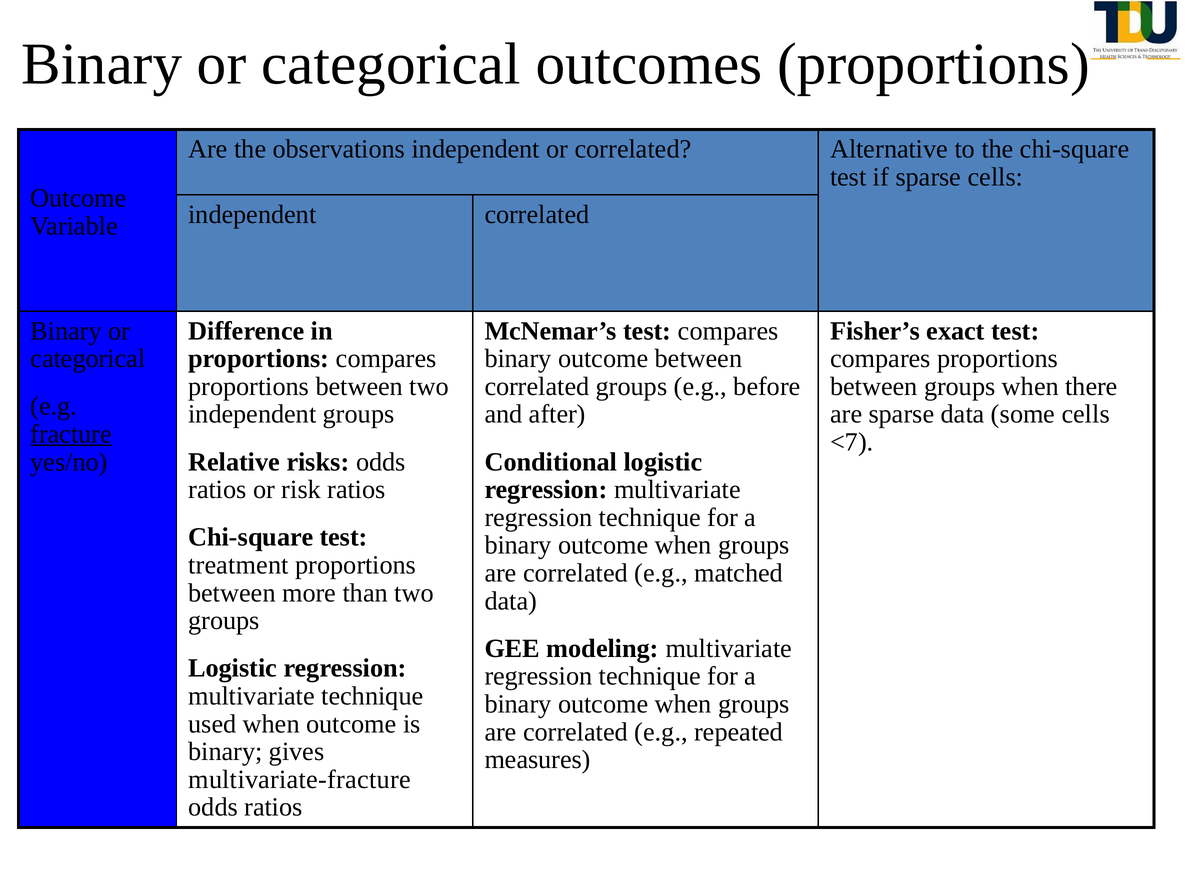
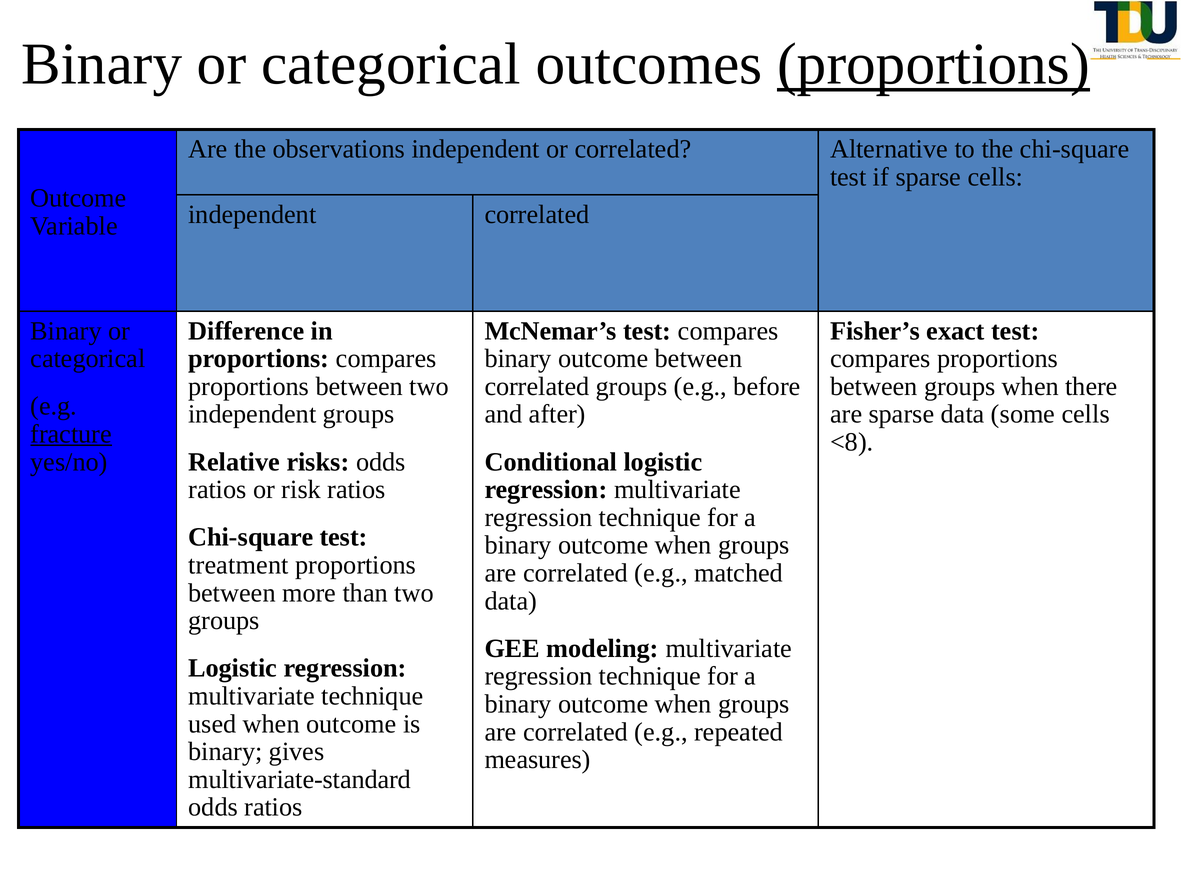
proportions at (933, 64) underline: none -> present
<7: <7 -> <8
multivariate-fracture: multivariate-fracture -> multivariate-standard
